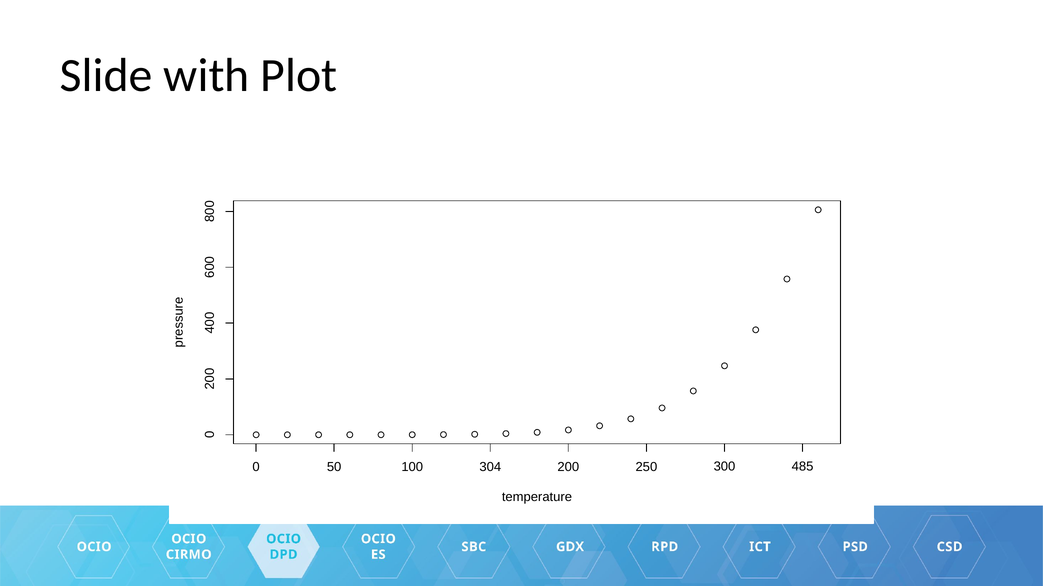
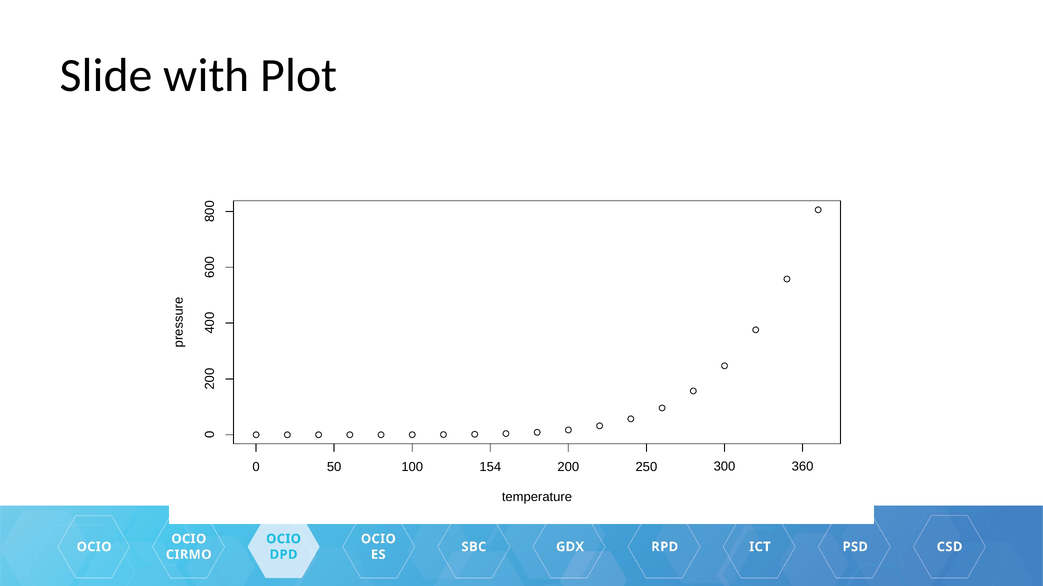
304: 304 -> 154
485: 485 -> 360
